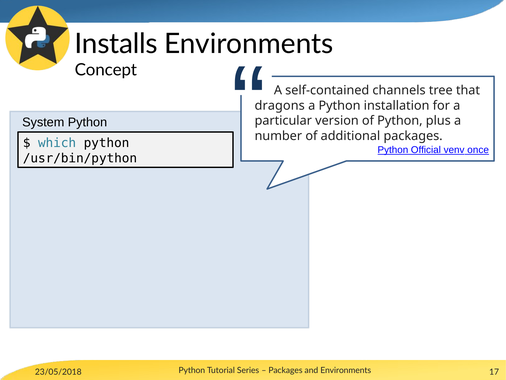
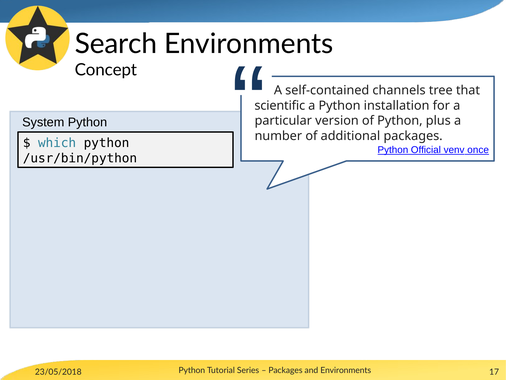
Installs: Installs -> Search
dragons: dragons -> scientific
